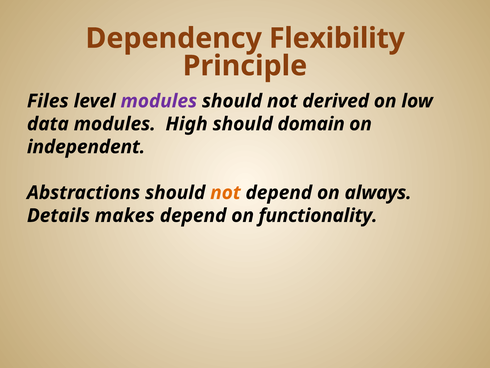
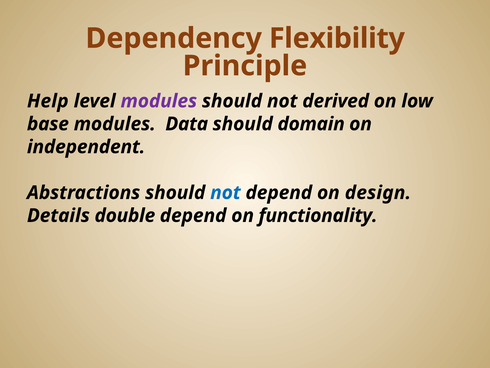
Files: Files -> Help
data: data -> base
High: High -> Data
not at (225, 192) colour: orange -> blue
always: always -> design
makes: makes -> double
